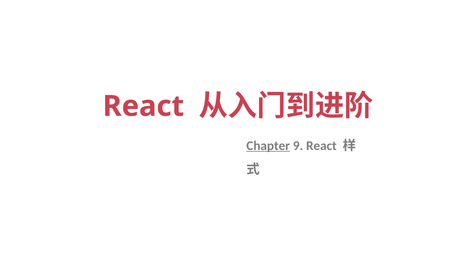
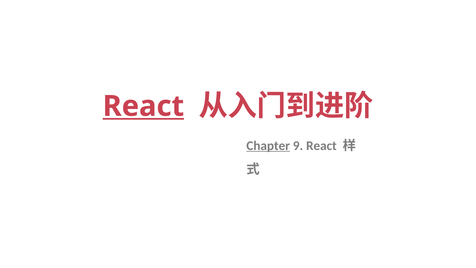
React at (143, 106) underline: none -> present
